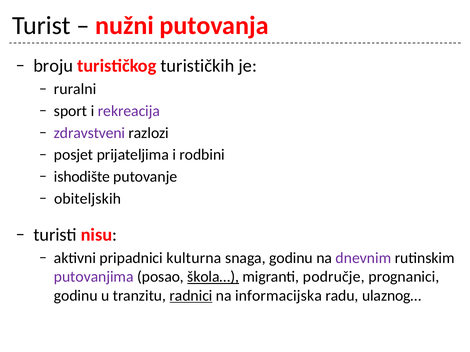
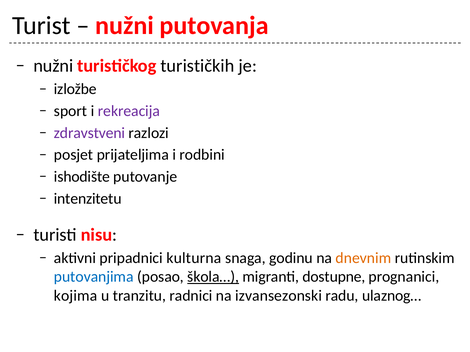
broju at (53, 66): broju -> nužni
ruralni: ruralni -> izložbe
obiteljskih: obiteljskih -> intenzitetu
dnevnim colour: purple -> orange
putovanjima colour: purple -> blue
područje: područje -> dostupne
godinu at (76, 296): godinu -> kojima
radnici underline: present -> none
informacijska: informacijska -> izvansezonski
